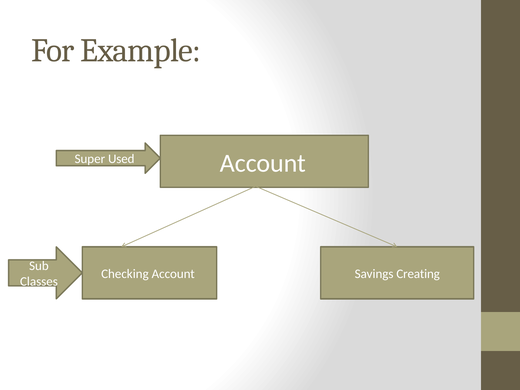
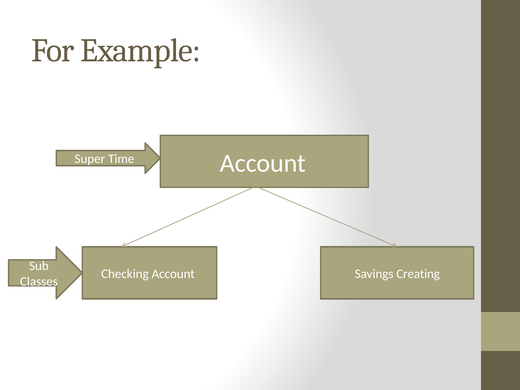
Used: Used -> Time
